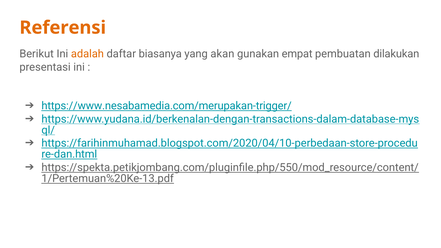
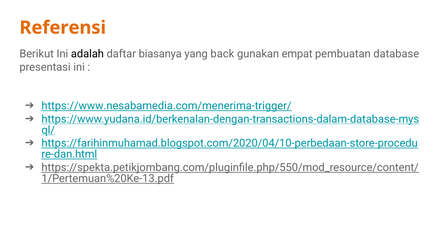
adalah colour: orange -> black
akan: akan -> back
dilakukan: dilakukan -> database
https://www.nesabamedia.com/merupakan-trigger/: https://www.nesabamedia.com/merupakan-trigger/ -> https://www.nesabamedia.com/menerima-trigger/
